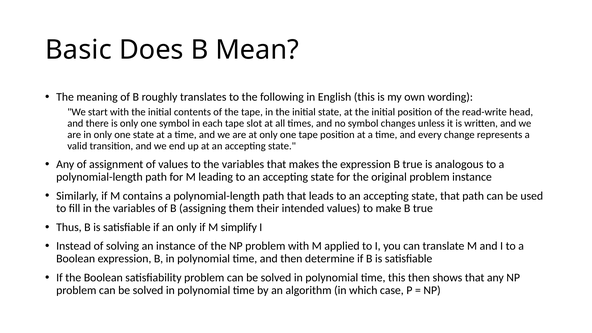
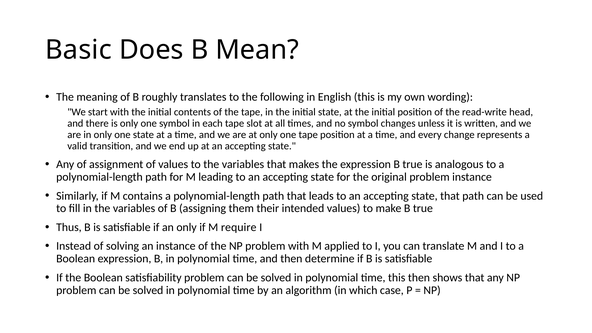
simplify: simplify -> require
